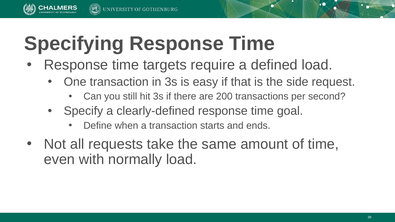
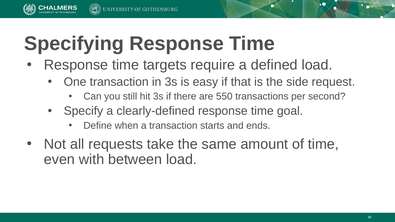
200: 200 -> 550
normally: normally -> between
